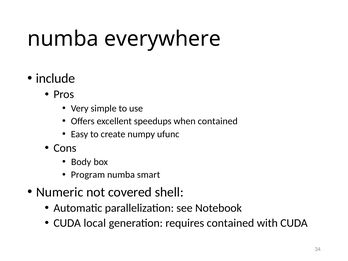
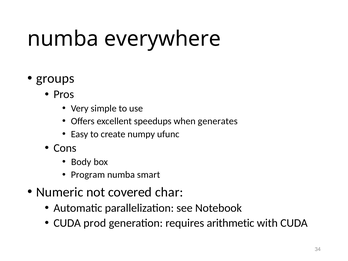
include: include -> groups
when contained: contained -> generates
shell: shell -> char
local: local -> prod
requires contained: contained -> arithmetic
